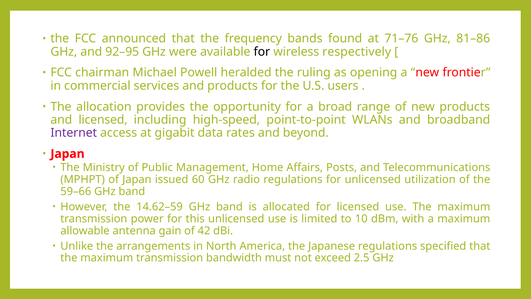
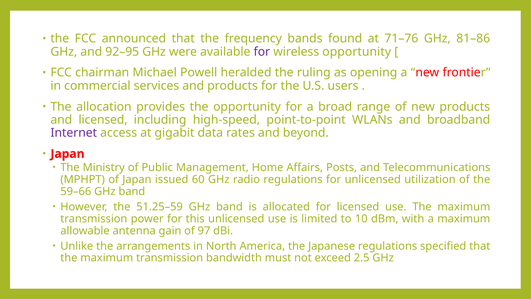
for at (262, 52) colour: black -> purple
wireless respectively: respectively -> opportunity
14.62–59: 14.62–59 -> 51.25–59
42: 42 -> 97
